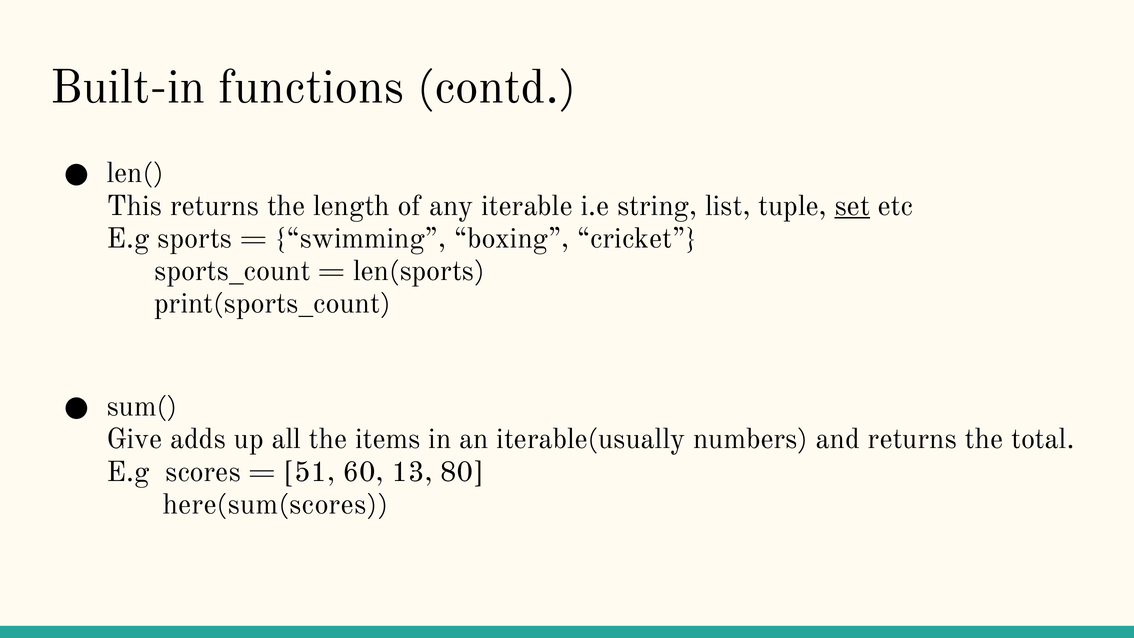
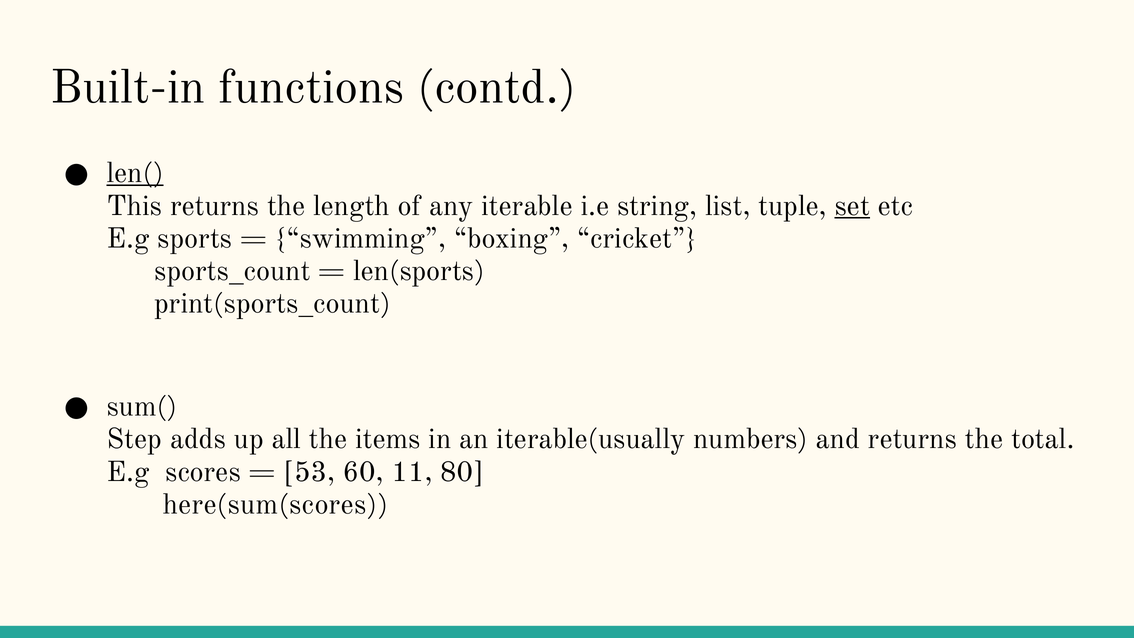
len( underline: none -> present
Give: Give -> Step
51: 51 -> 53
13: 13 -> 11
